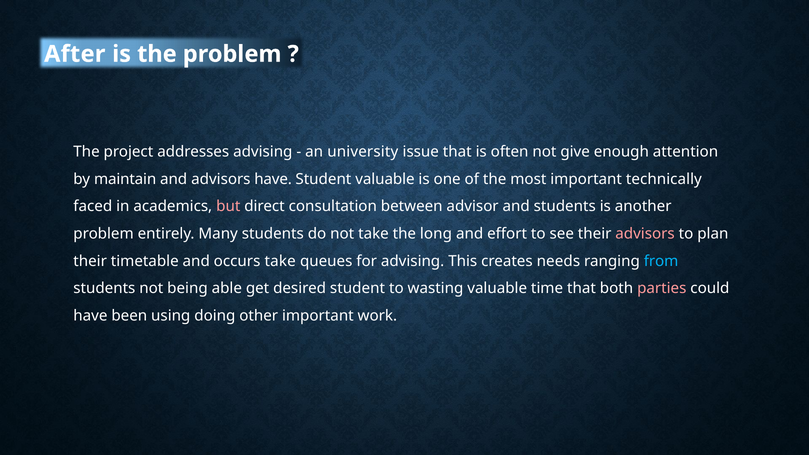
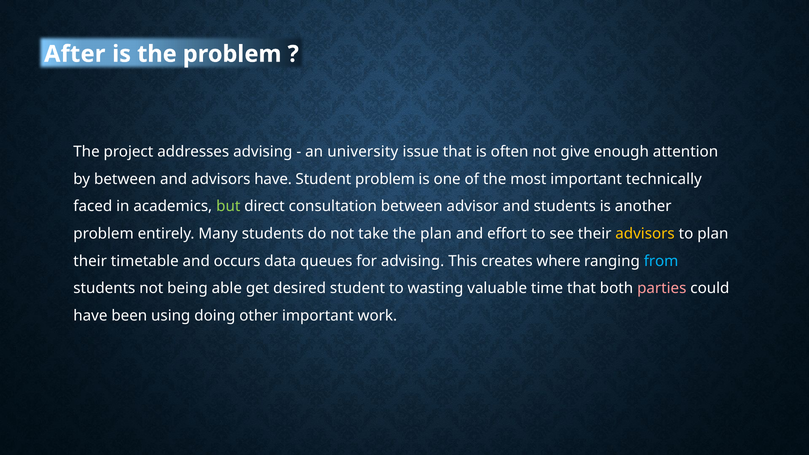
by maintain: maintain -> between
Student valuable: valuable -> problem
but colour: pink -> light green
the long: long -> plan
advisors at (645, 234) colour: pink -> yellow
occurs take: take -> data
needs: needs -> where
